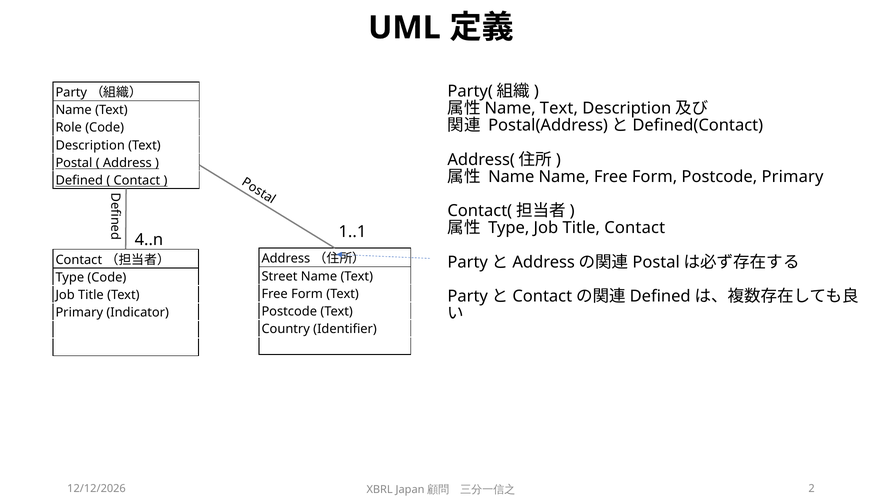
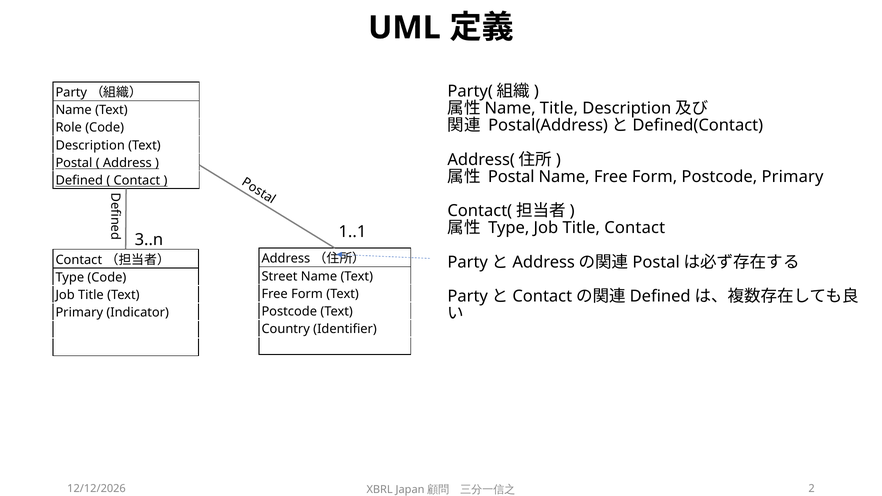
Text at (559, 108): Text -> Title
Name at (511, 177): Name -> Postal
4..n: 4..n -> 3..n
